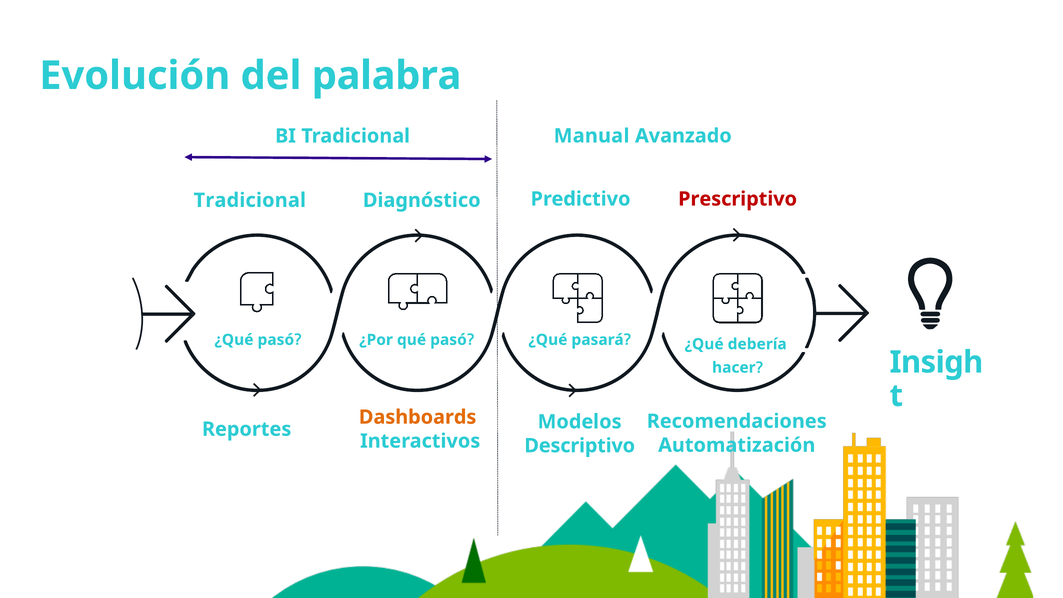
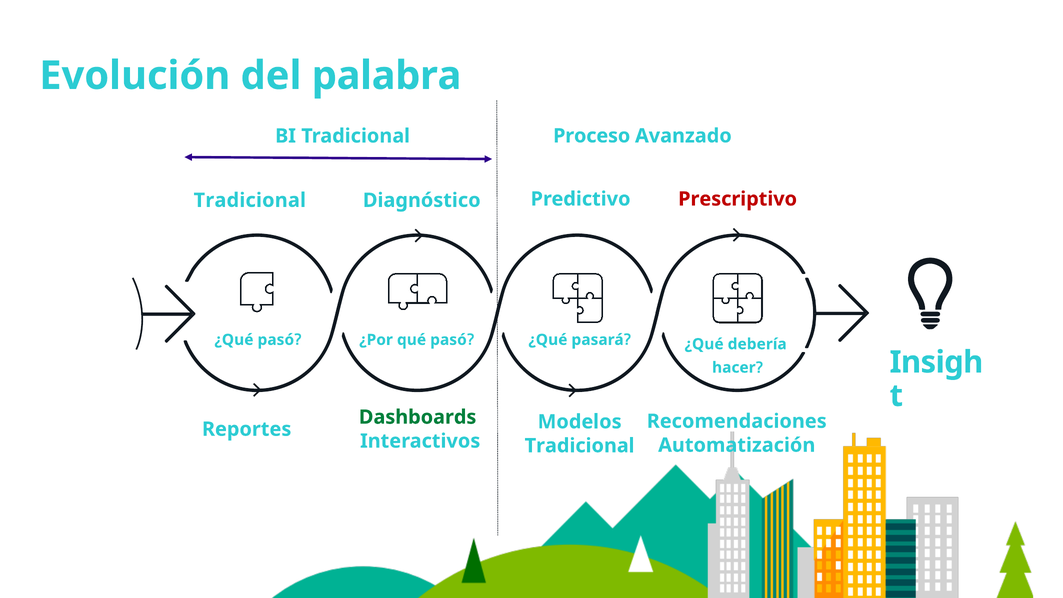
Manual: Manual -> Proceso
Dashboards colour: orange -> green
Descriptivo at (580, 446): Descriptivo -> Tradicional
